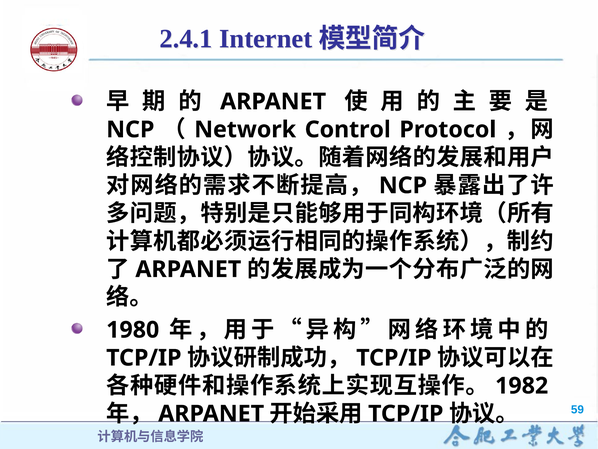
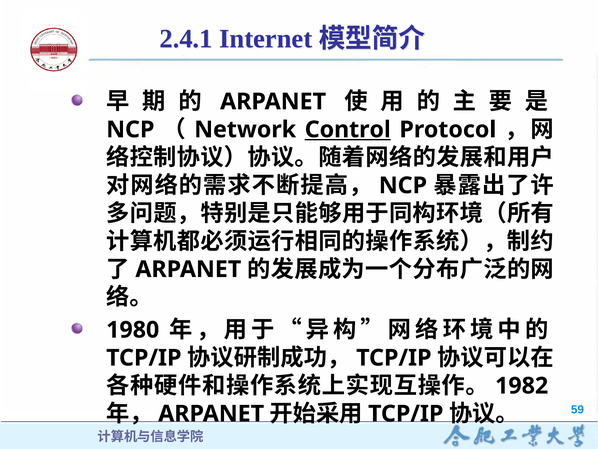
Control underline: none -> present
